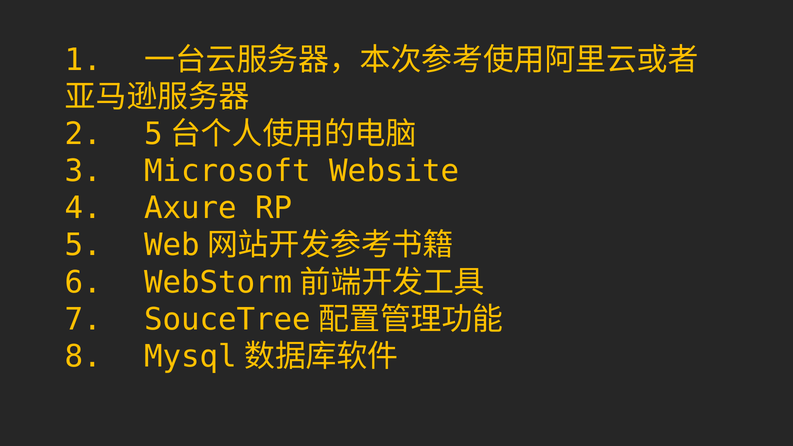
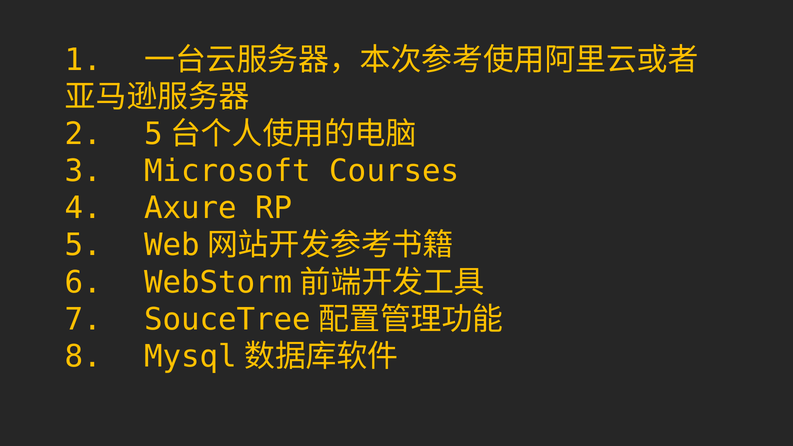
Website: Website -> Courses
